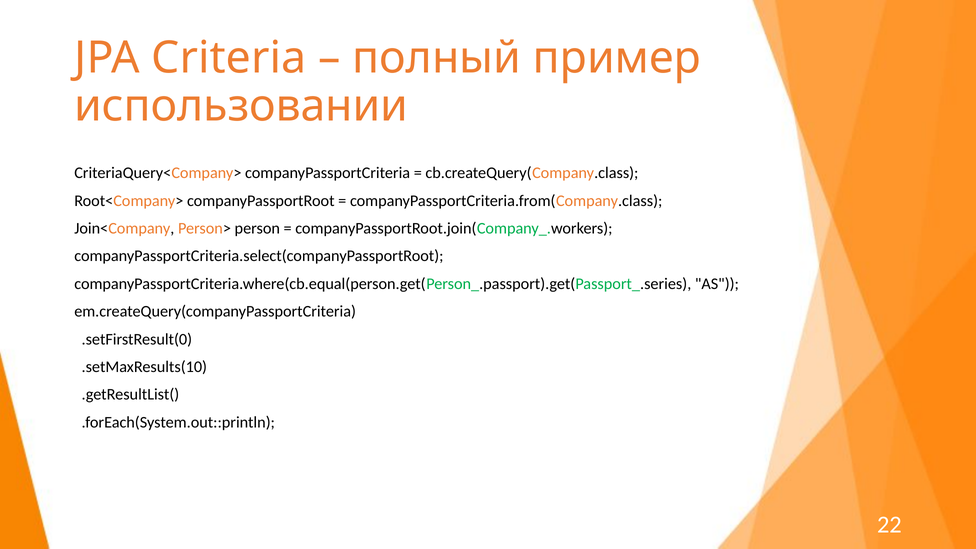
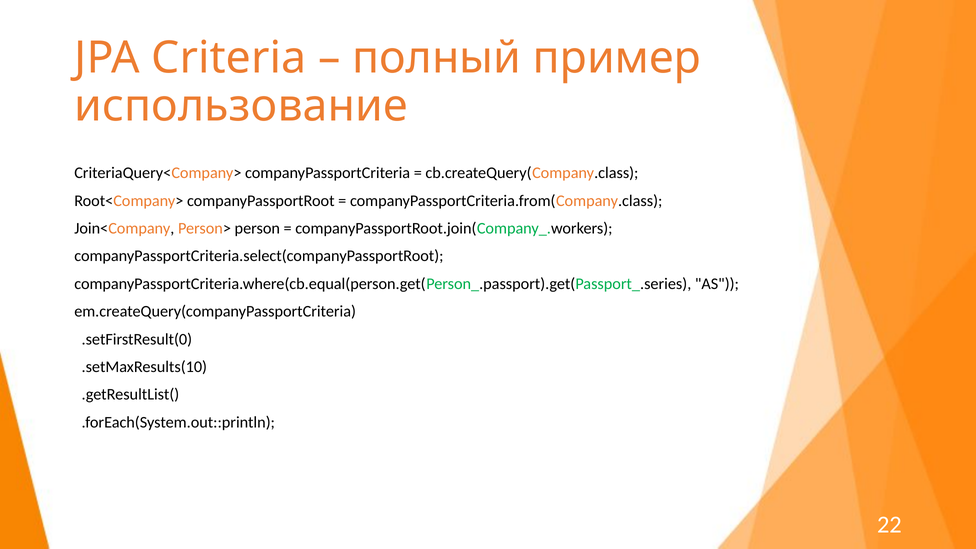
использовании: использовании -> использование
